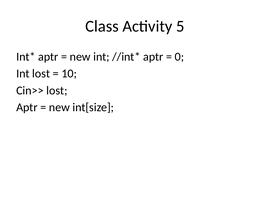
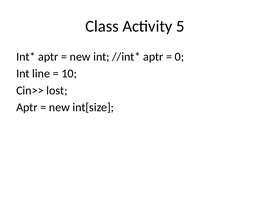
Int lost: lost -> line
